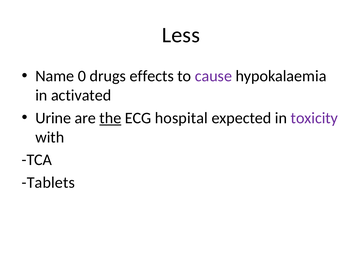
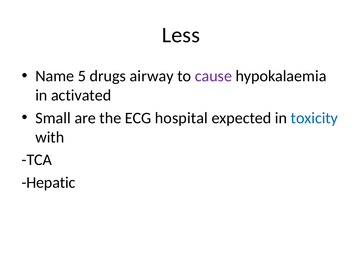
0: 0 -> 5
effects: effects -> airway
Urine: Urine -> Small
the underline: present -> none
toxicity colour: purple -> blue
Tablets: Tablets -> Hepatic
